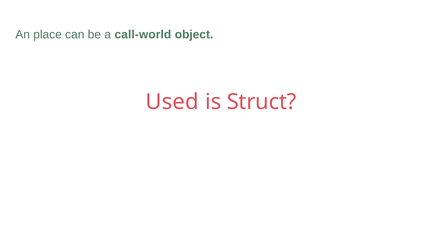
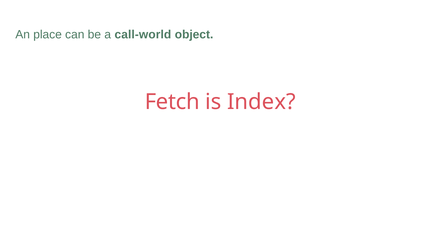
Used: Used -> Fetch
Struct: Struct -> Index
